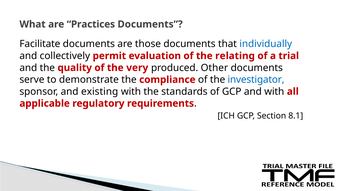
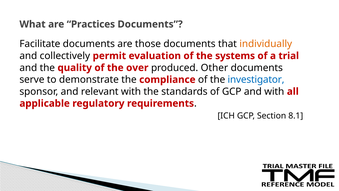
individually colour: blue -> orange
relating: relating -> systems
very: very -> over
existing: existing -> relevant
